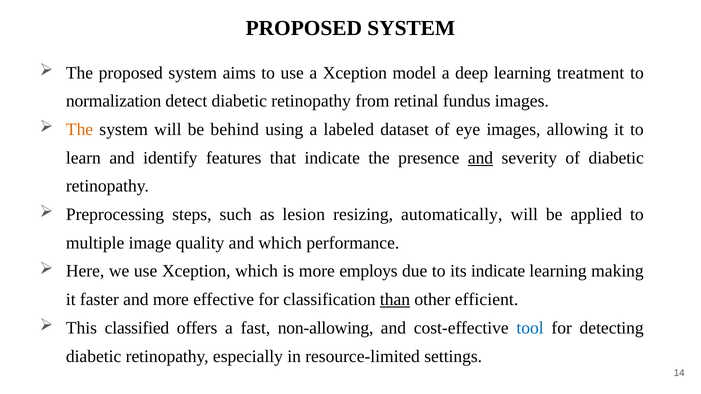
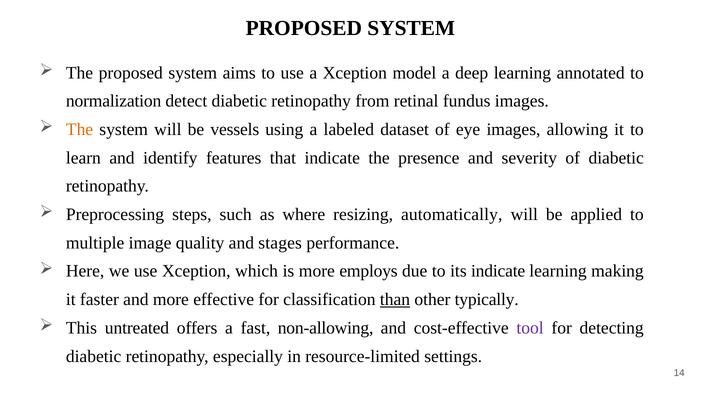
treatment: treatment -> annotated
behind: behind -> vessels
and at (481, 158) underline: present -> none
lesion: lesion -> where
and which: which -> stages
efficient: efficient -> typically
classified: classified -> untreated
tool colour: blue -> purple
